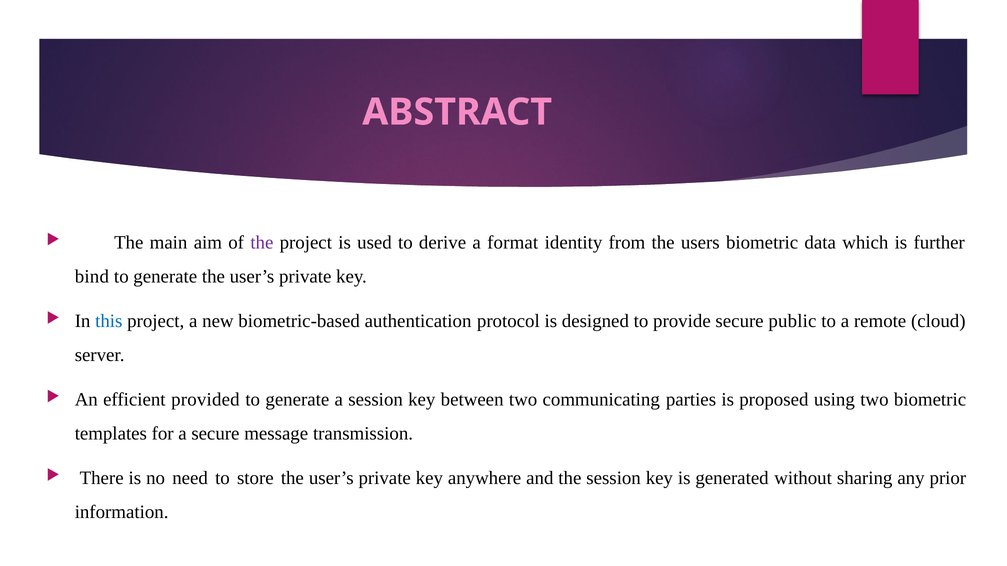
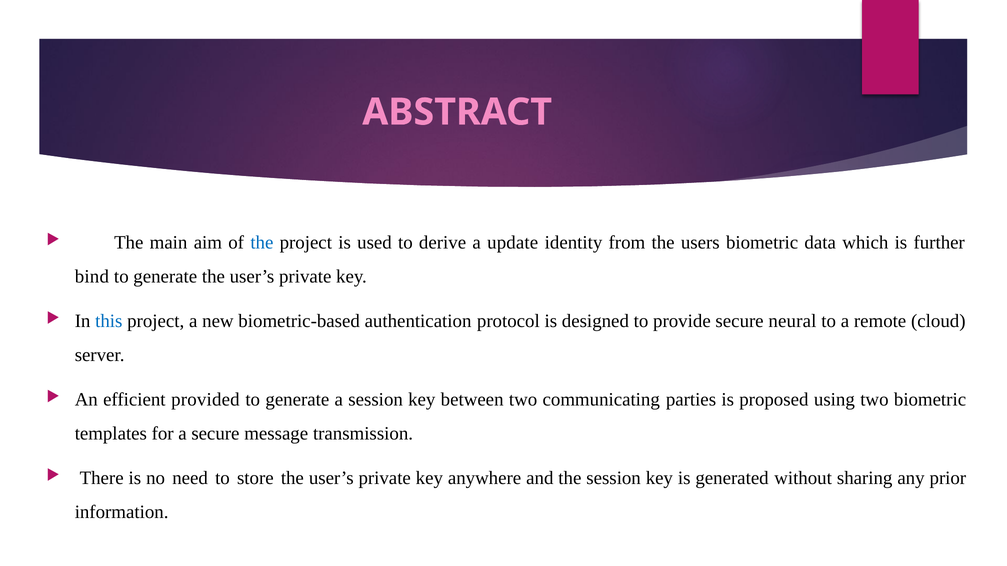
the at (262, 243) colour: purple -> blue
format: format -> update
public: public -> neural
